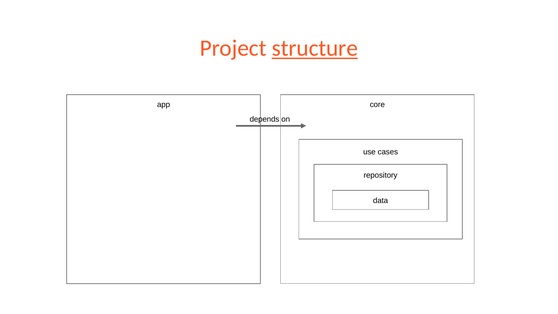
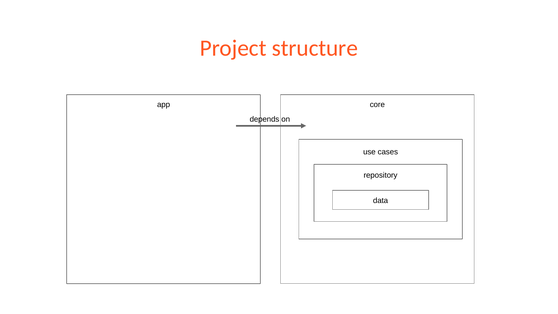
structure underline: present -> none
